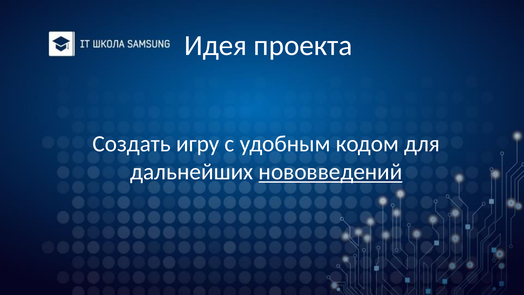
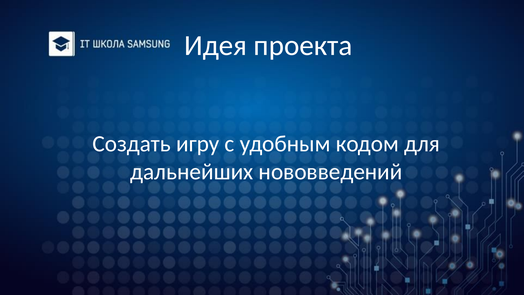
нововведений underline: present -> none
